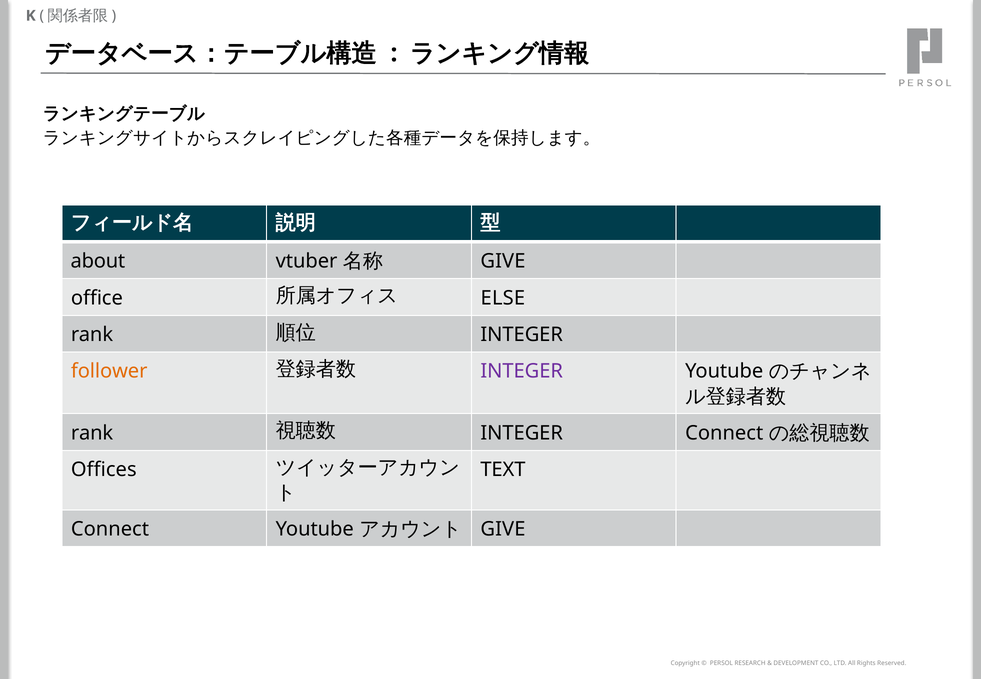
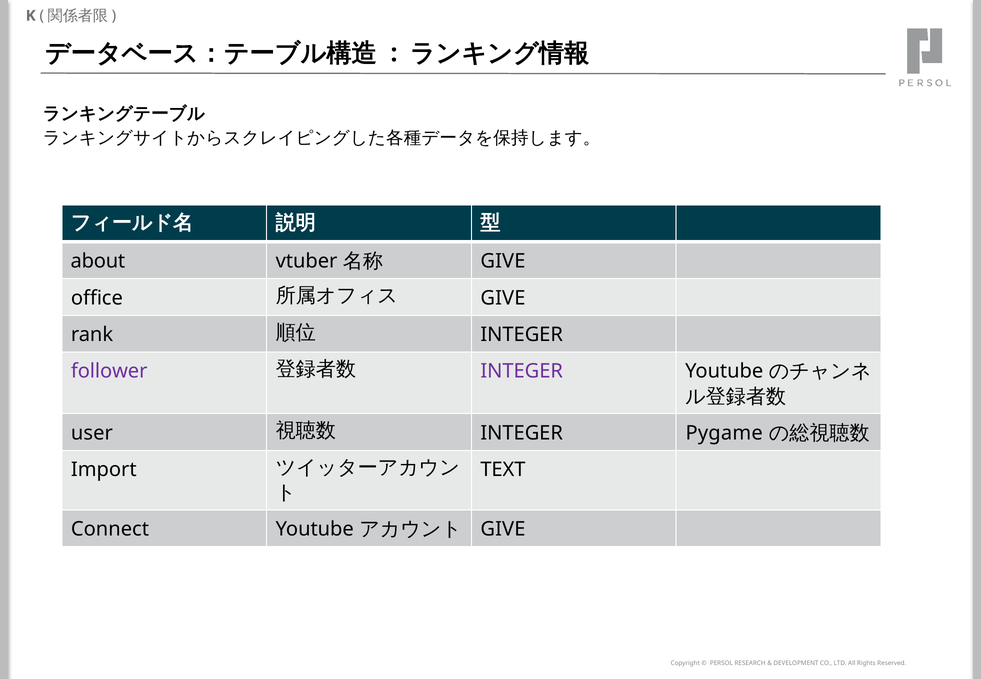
ELSE at (503, 298): ELSE -> GIVE
follower colour: orange -> purple
rank at (92, 433): rank -> user
INTEGER Connect: Connect -> Pygame
Offices: Offices -> Import
